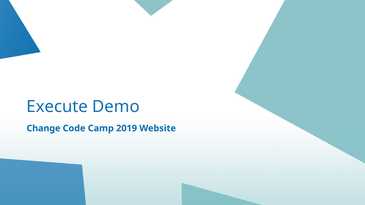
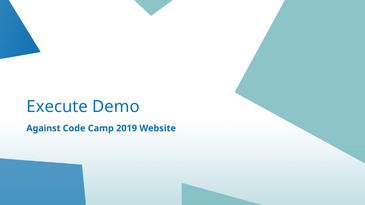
Change: Change -> Against
